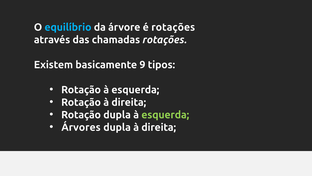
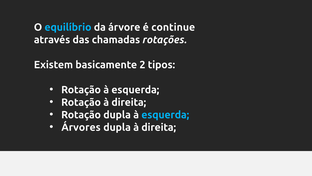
é rotações: rotações -> continue
9: 9 -> 2
esquerda at (165, 115) colour: light green -> light blue
